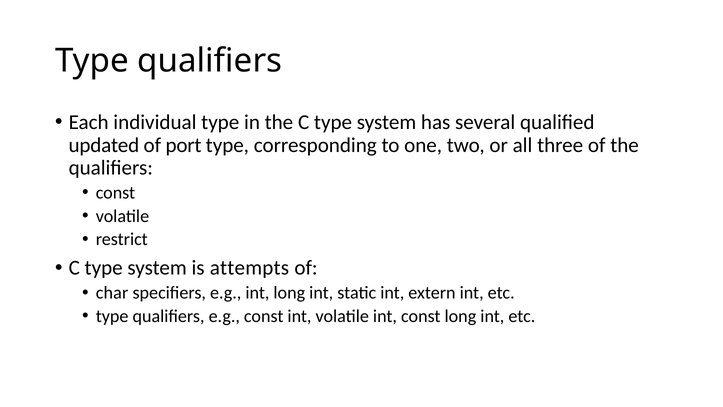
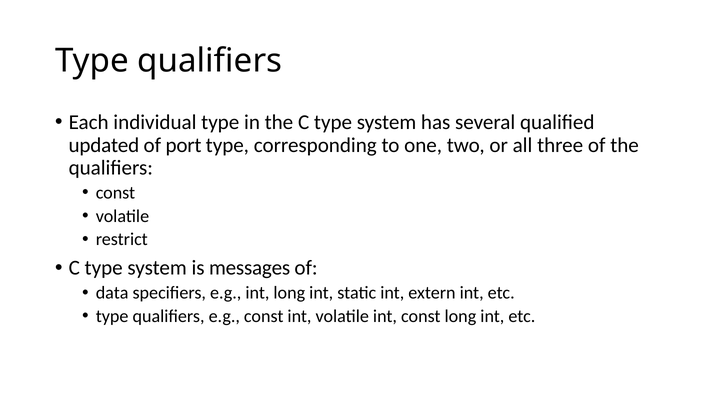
attempts: attempts -> messages
char: char -> data
